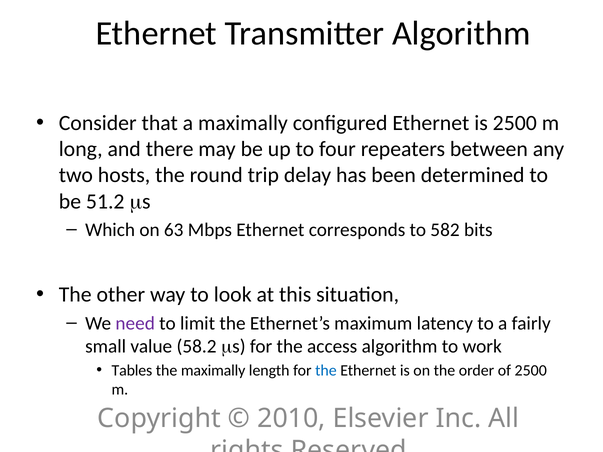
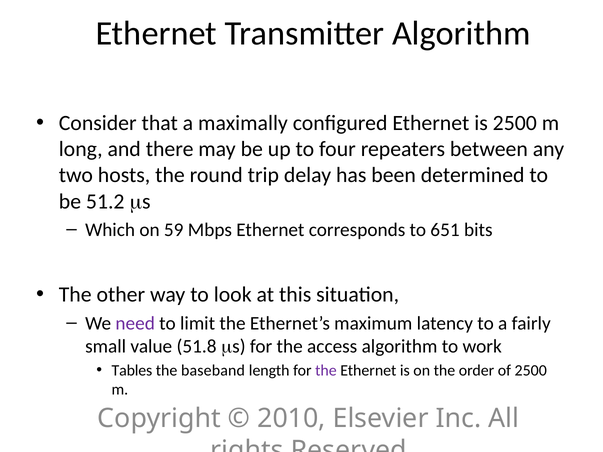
63: 63 -> 59
582: 582 -> 651
58.2: 58.2 -> 51.8
the maximally: maximally -> baseband
the at (326, 371) colour: blue -> purple
